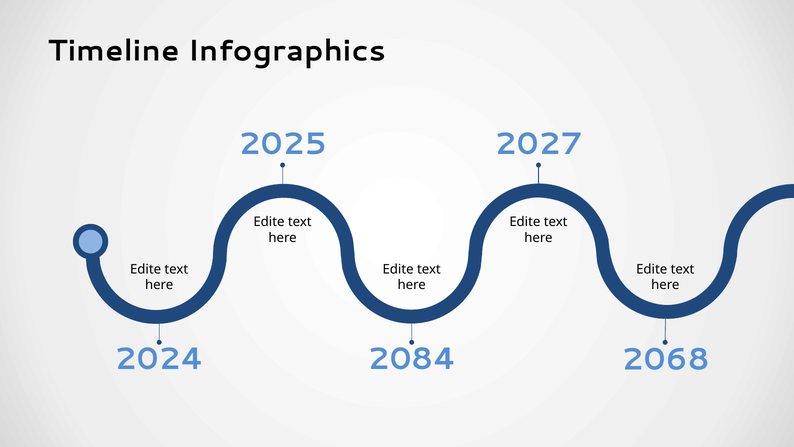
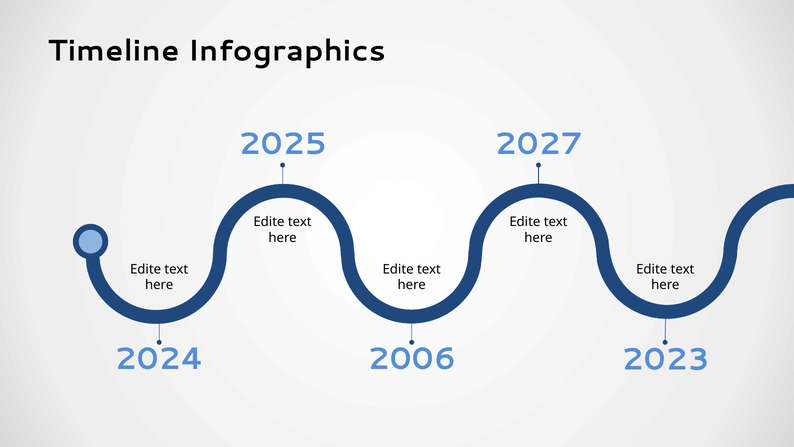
2084: 2084 -> 2006
2068: 2068 -> 2023
